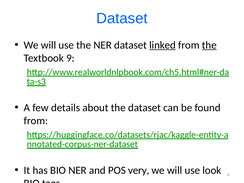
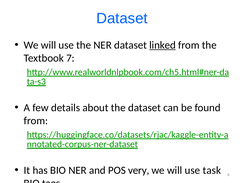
the at (209, 45) underline: present -> none
9: 9 -> 7
look: look -> task
